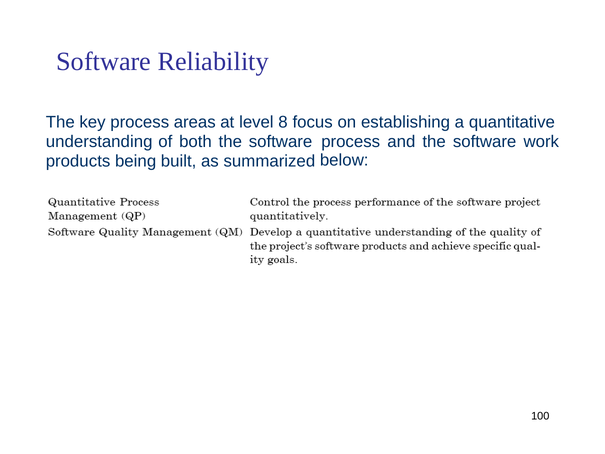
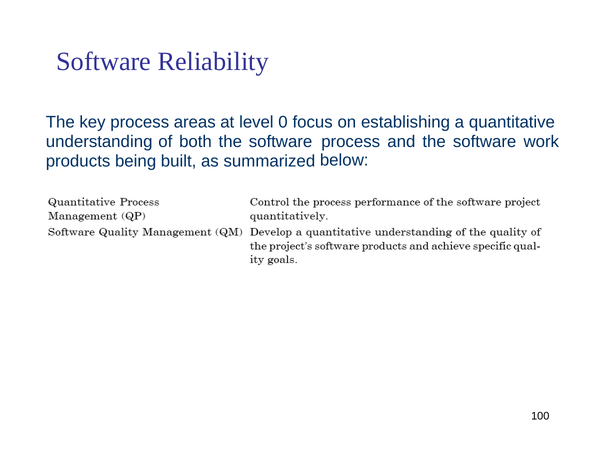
8: 8 -> 0
